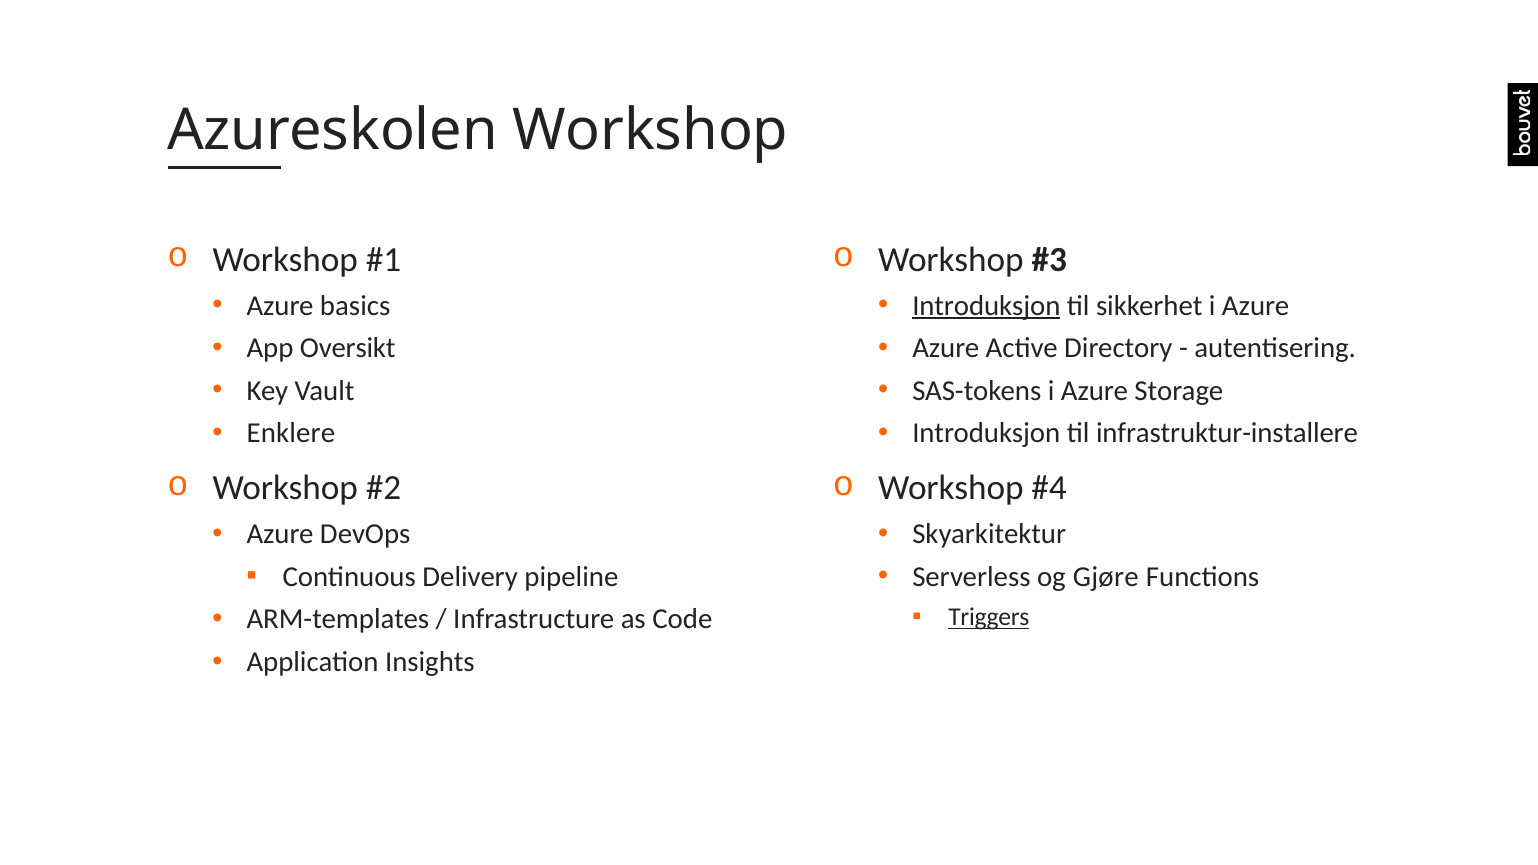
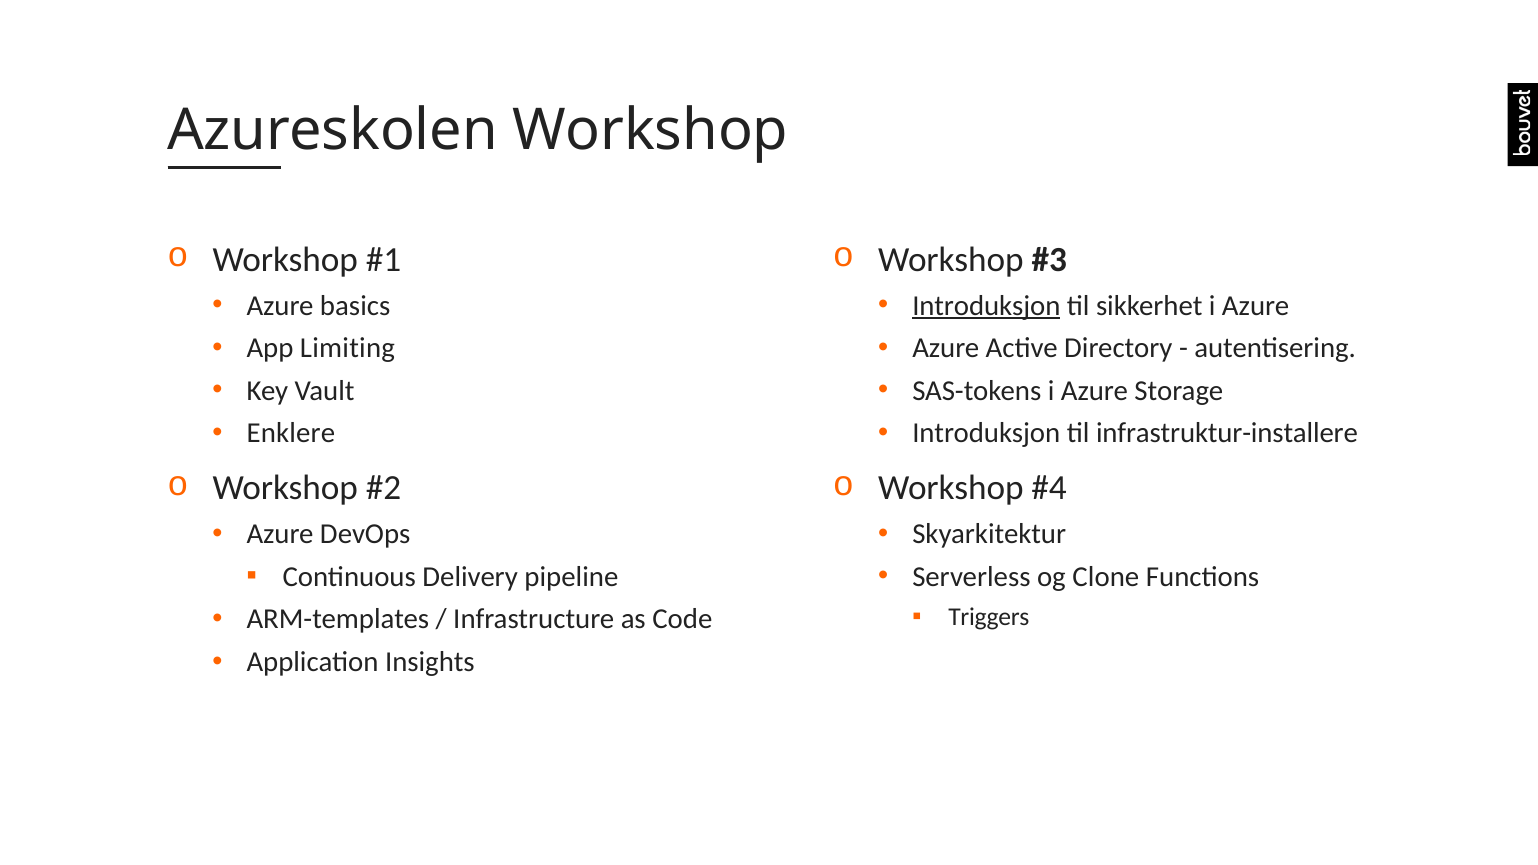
Oversikt: Oversikt -> Limiting
Gjøre: Gjøre -> Clone
Triggers underline: present -> none
